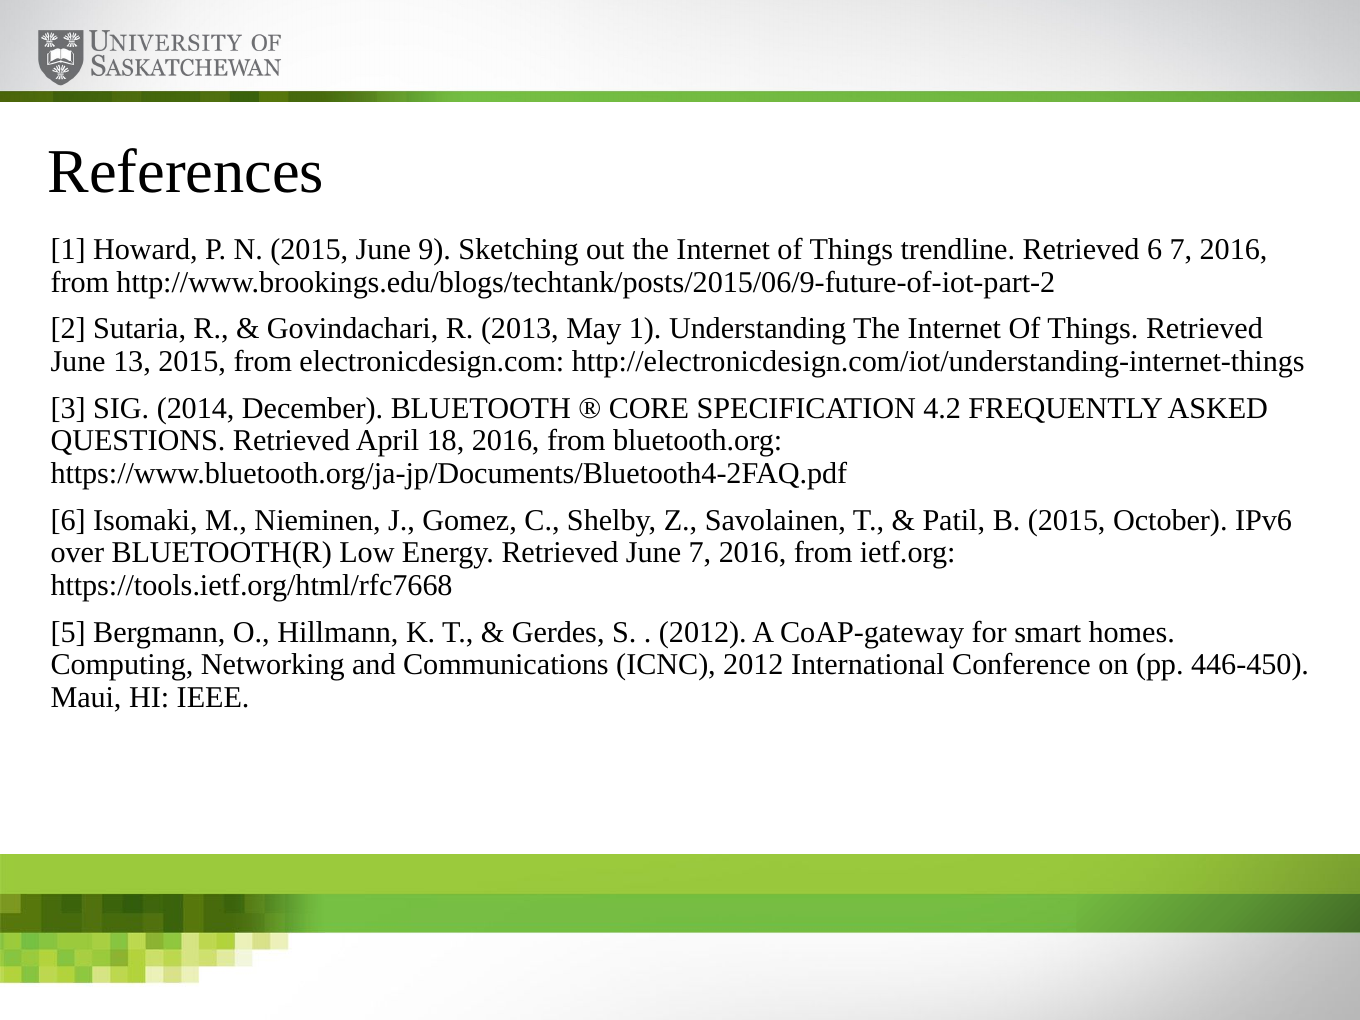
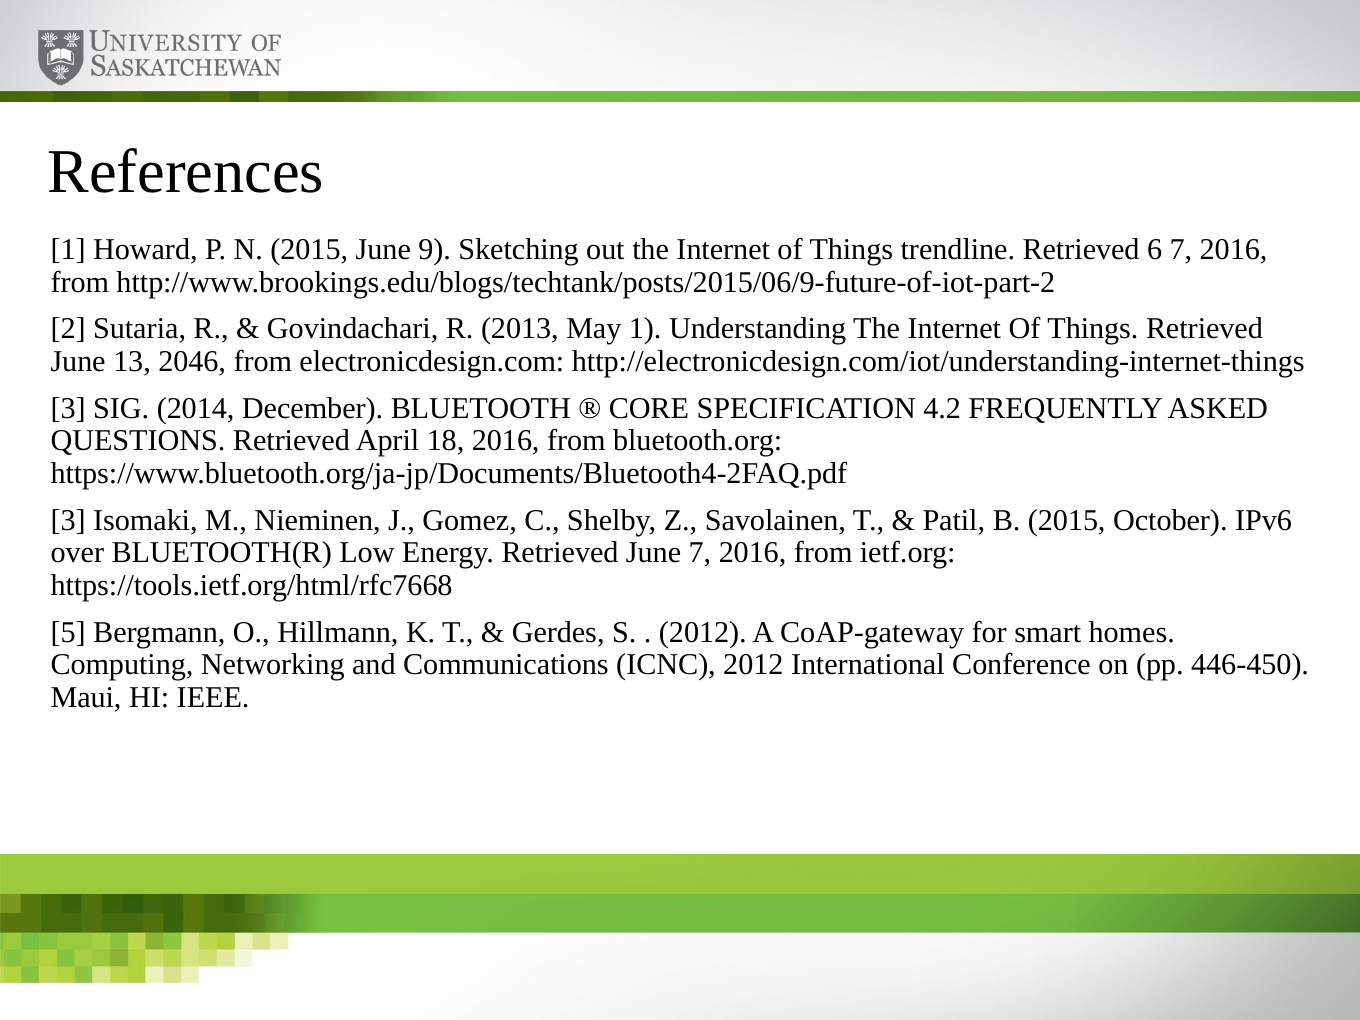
13 2015: 2015 -> 2046
6 at (68, 520): 6 -> 3
